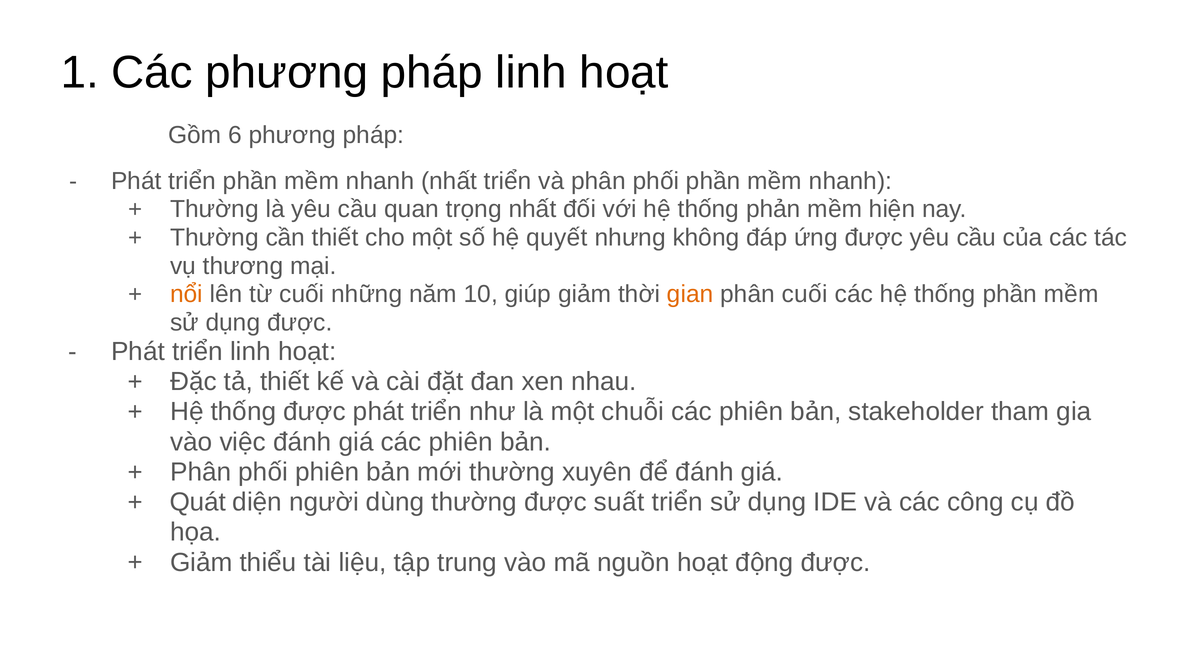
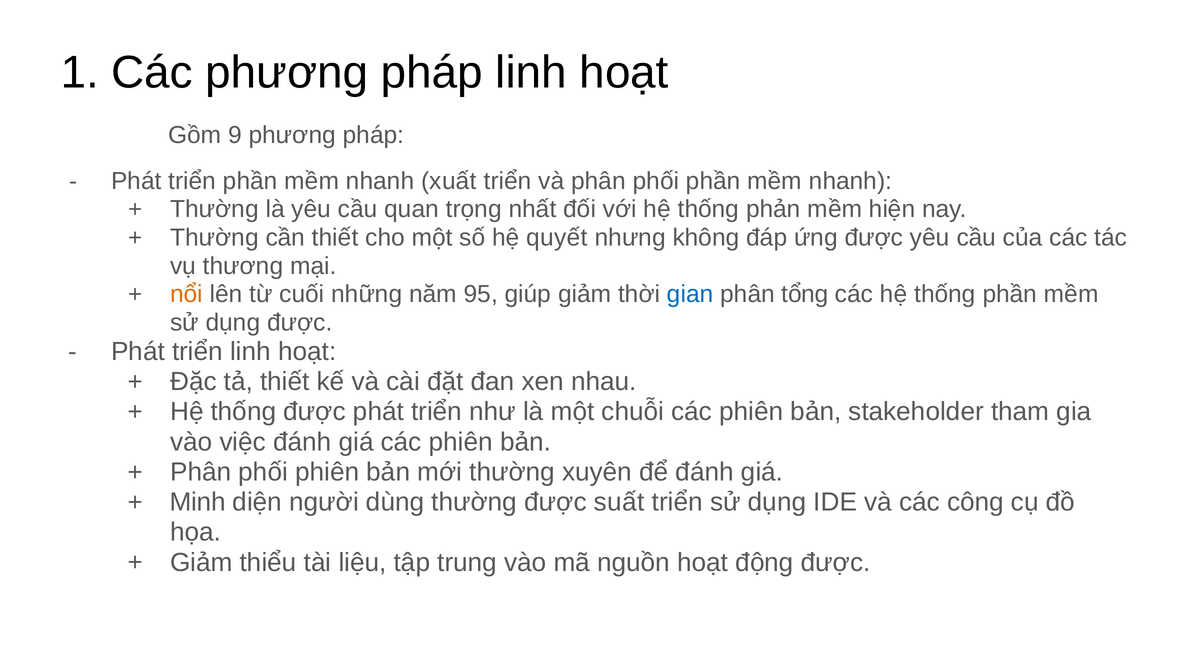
6: 6 -> 9
nhanh nhất: nhất -> xuất
10: 10 -> 95
gian colour: orange -> blue
phân cuối: cuối -> tổng
Quát: Quát -> Minh
